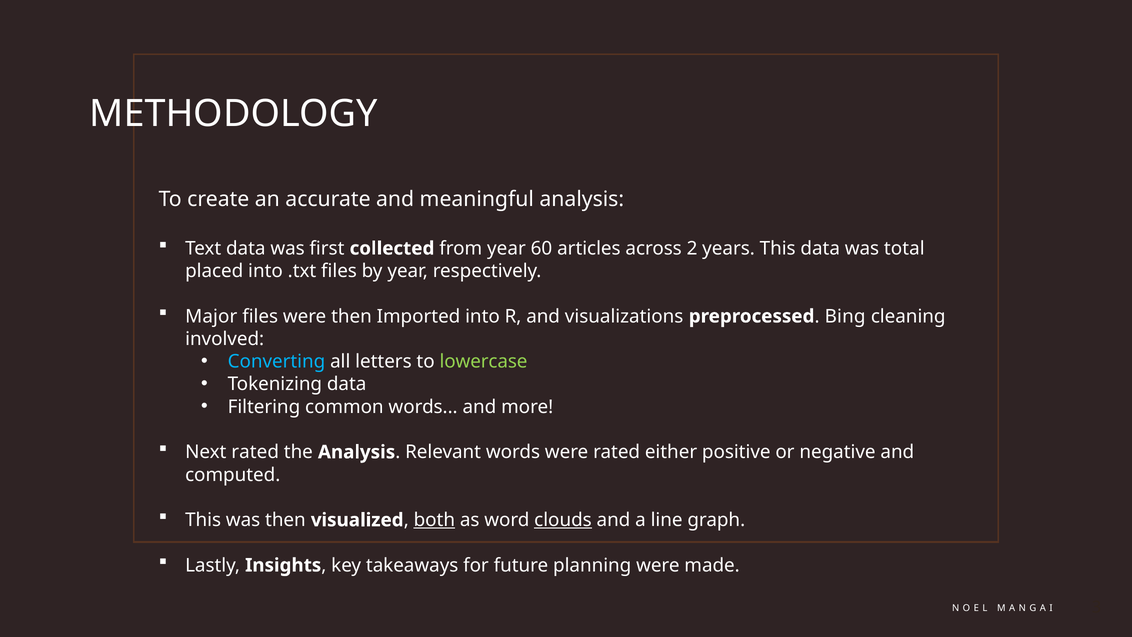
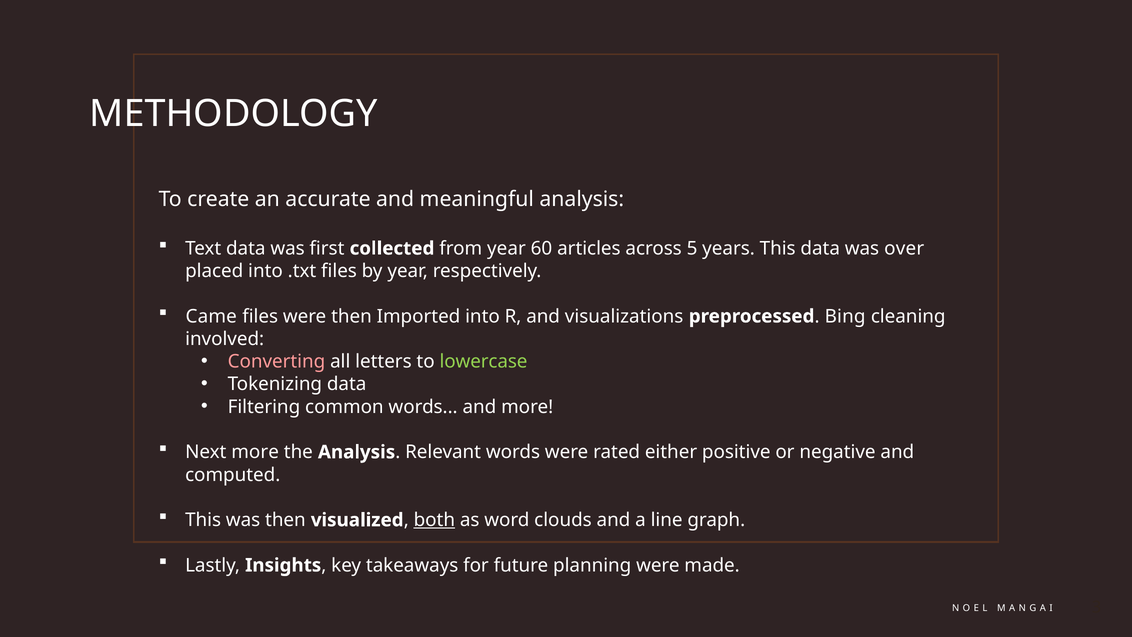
2: 2 -> 5
total: total -> over
Major: Major -> Came
Converting colour: light blue -> pink
Next rated: rated -> more
clouds underline: present -> none
